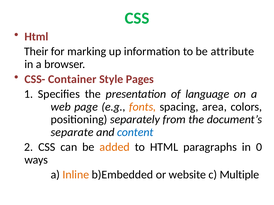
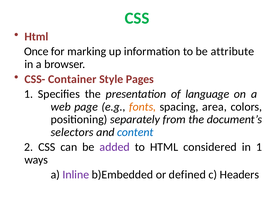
Their: Their -> Once
separate: separate -> selectors
added colour: orange -> purple
paragraphs: paragraphs -> considered
in 0: 0 -> 1
Inline colour: orange -> purple
website: website -> defined
Multiple: Multiple -> Headers
